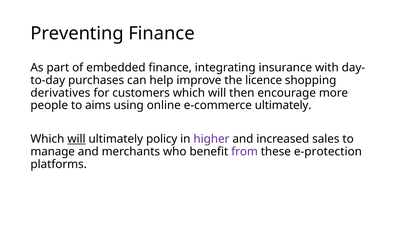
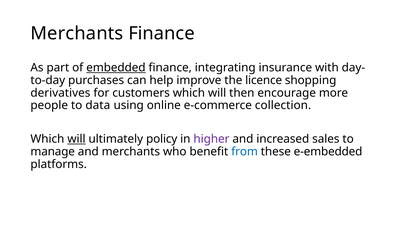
Preventing at (77, 34): Preventing -> Merchants
embedded underline: none -> present
aims: aims -> data
e-commerce ultimately: ultimately -> collection
from colour: purple -> blue
e-protection: e-protection -> e-embedded
